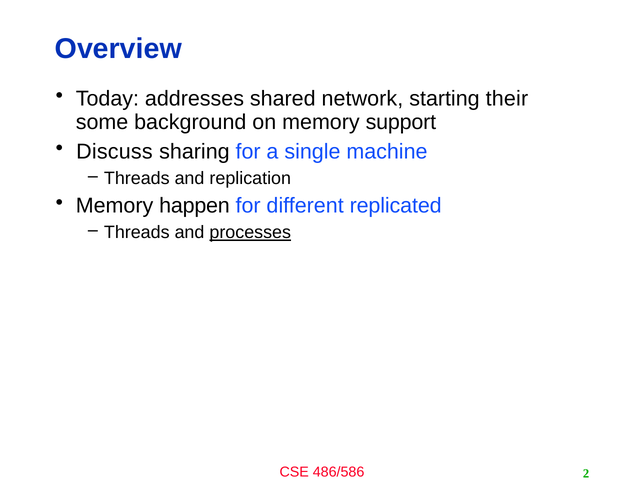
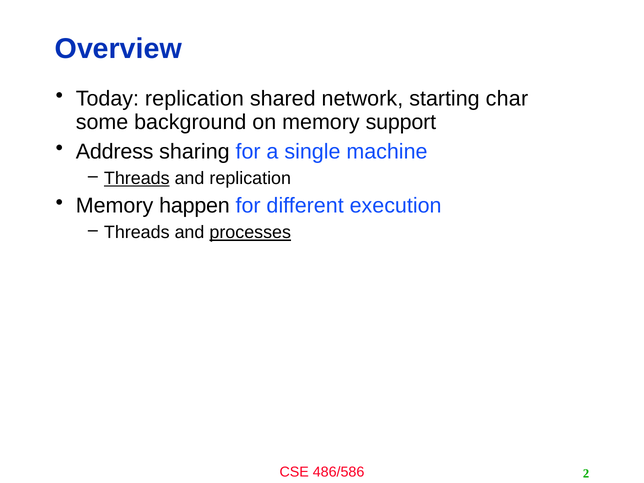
Today addresses: addresses -> replication
their: their -> char
Discuss: Discuss -> Address
Threads at (137, 178) underline: none -> present
replicated: replicated -> execution
